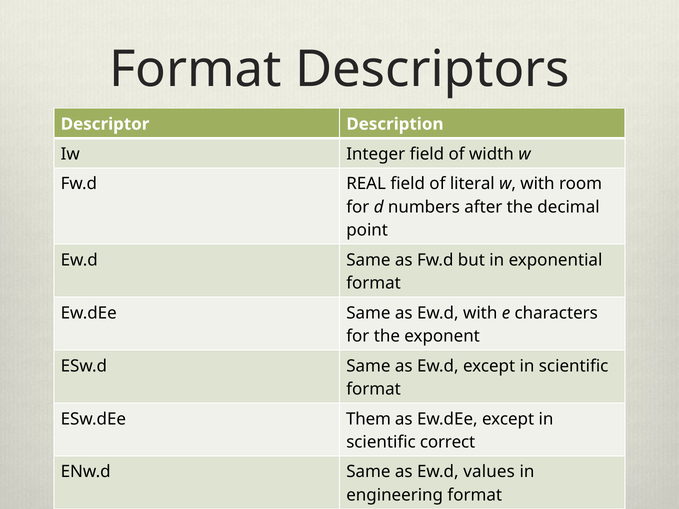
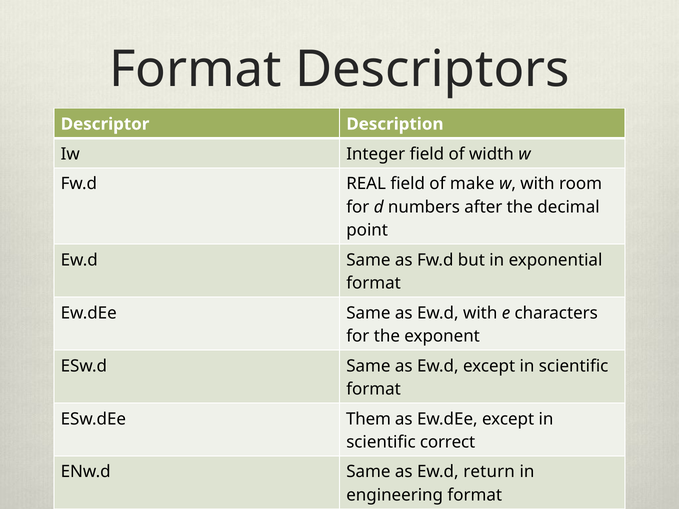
literal: literal -> make
values: values -> return
